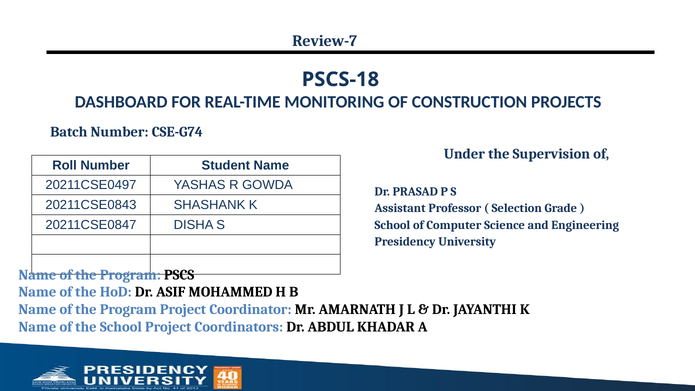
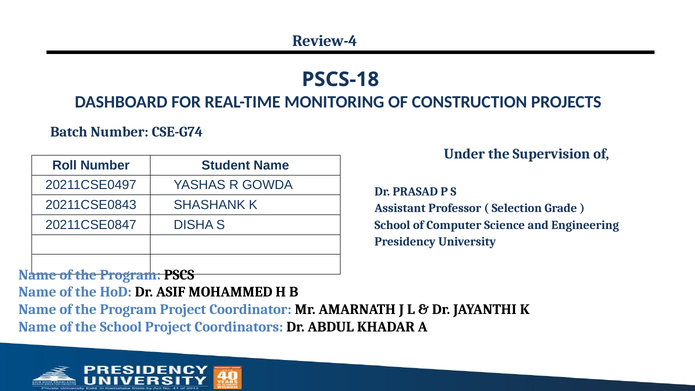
Review-7: Review-7 -> Review-4
